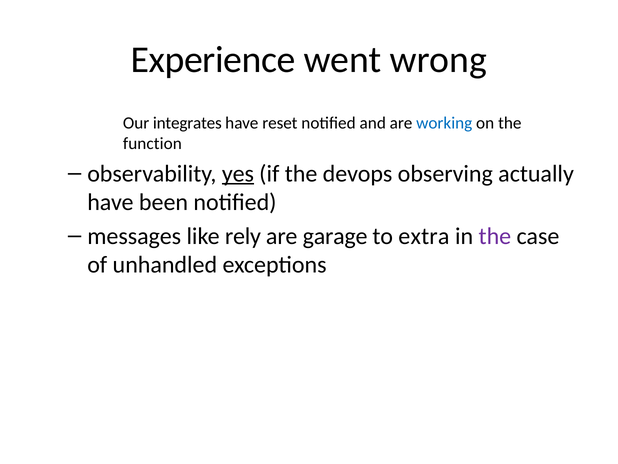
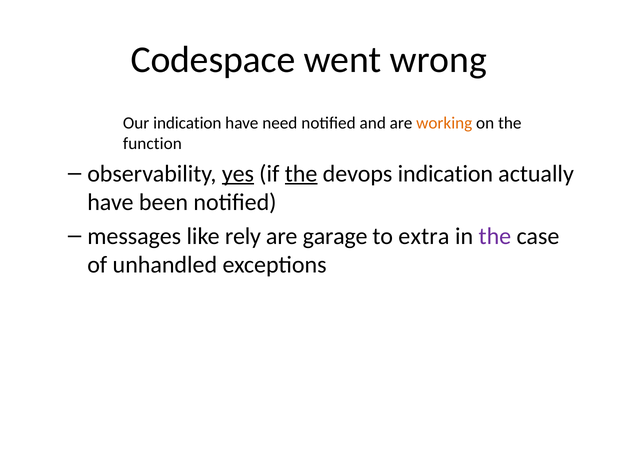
Experience: Experience -> Codespace
Our integrates: integrates -> indication
reset: reset -> need
working colour: blue -> orange
the at (301, 173) underline: none -> present
devops observing: observing -> indication
